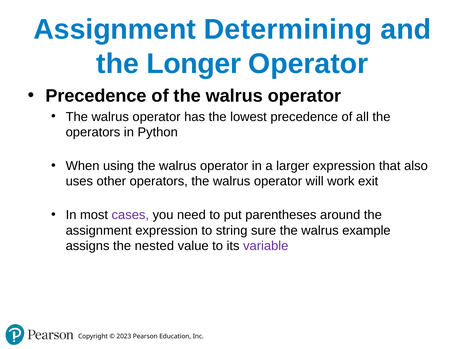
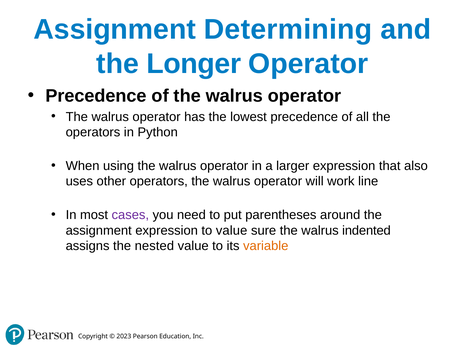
exit: exit -> line
to string: string -> value
example: example -> indented
variable colour: purple -> orange
